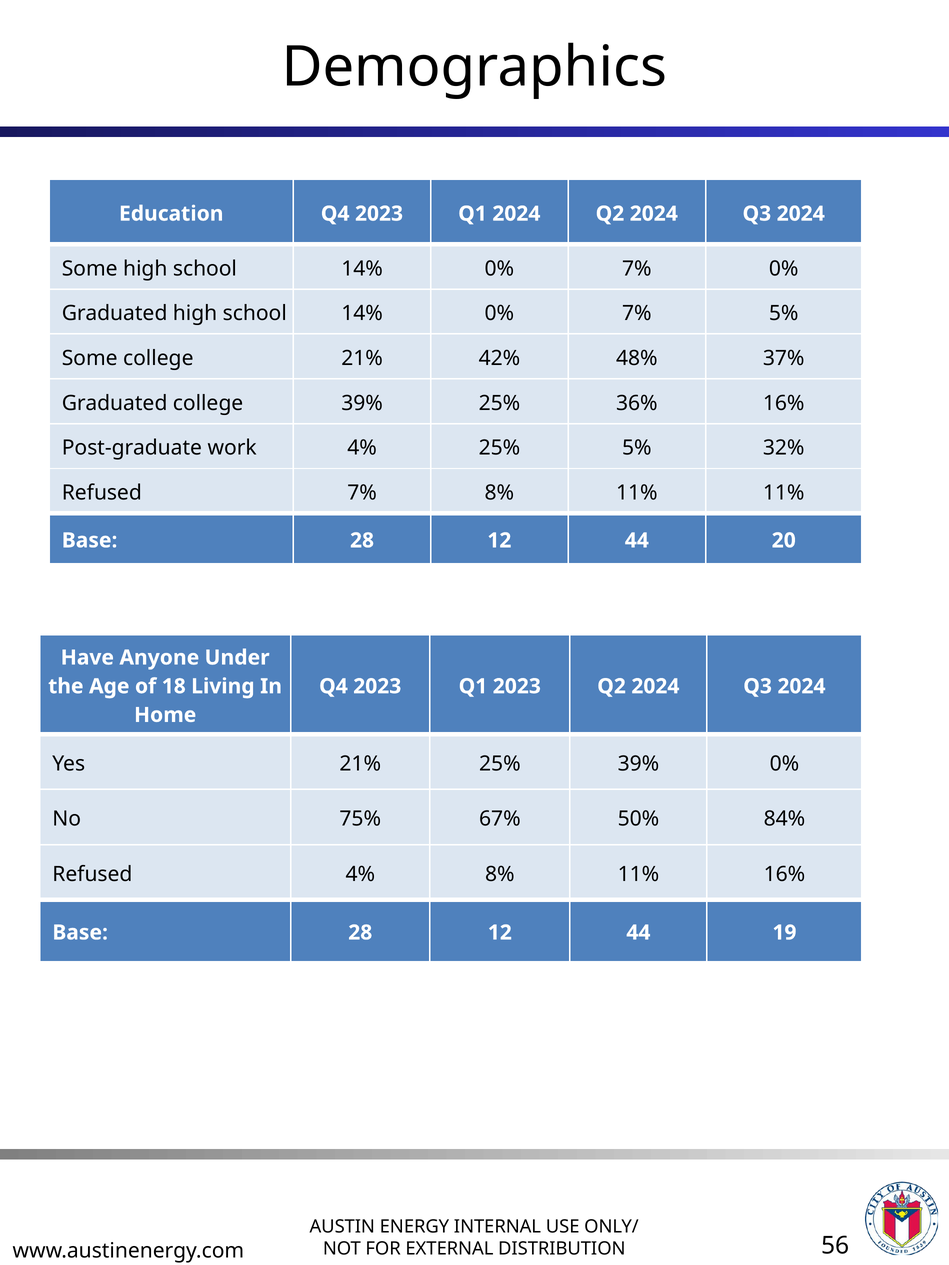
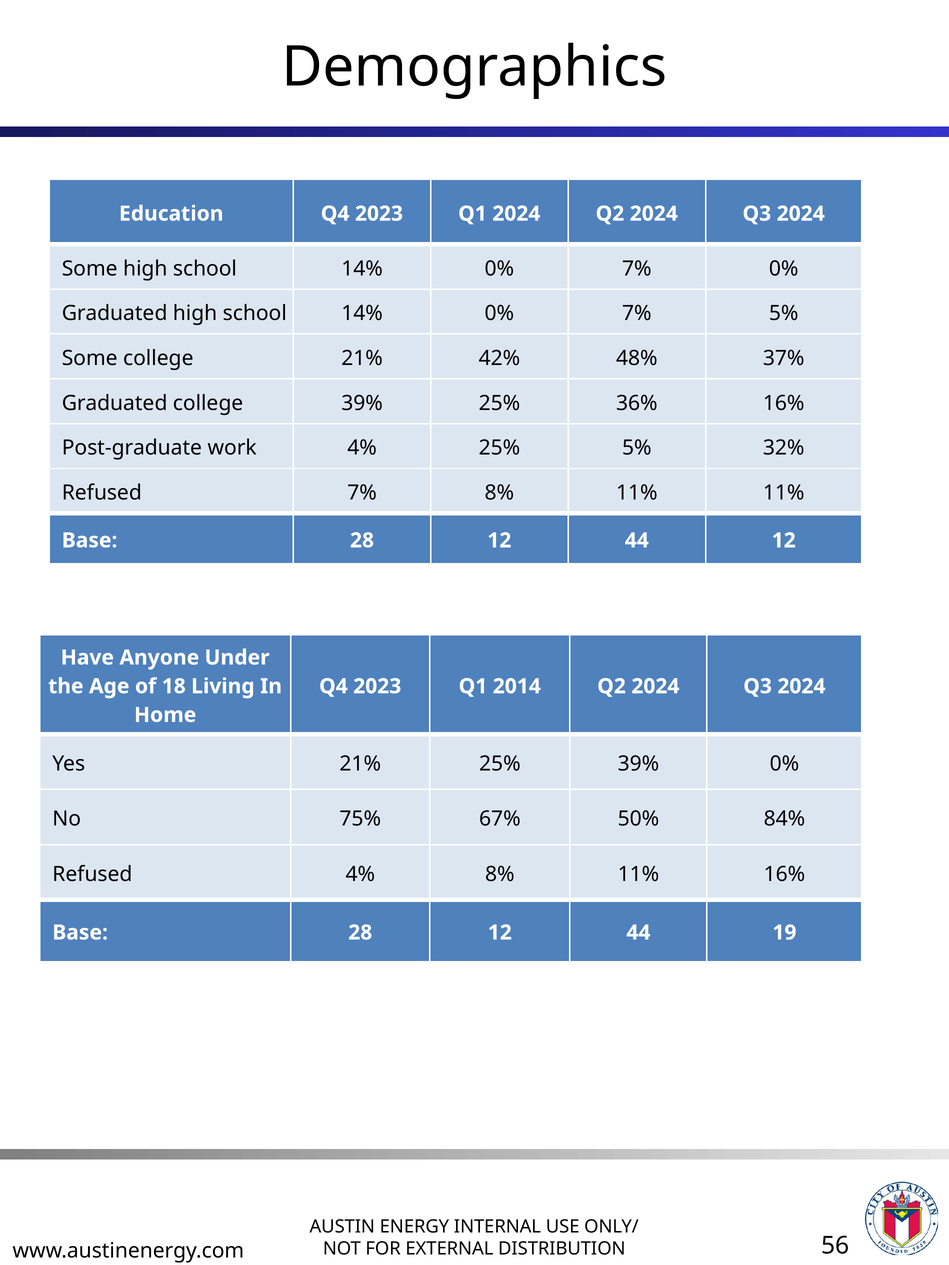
44 20: 20 -> 12
Q1 2023: 2023 -> 2014
